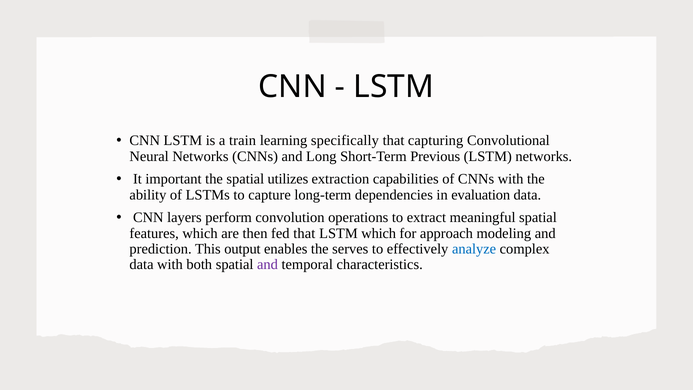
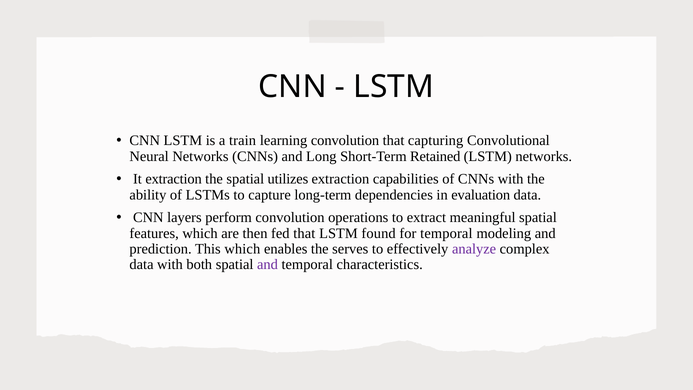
learning specifically: specifically -> convolution
Previous: Previous -> Retained
It important: important -> extraction
LSTM which: which -> found
for approach: approach -> temporal
This output: output -> which
analyze colour: blue -> purple
